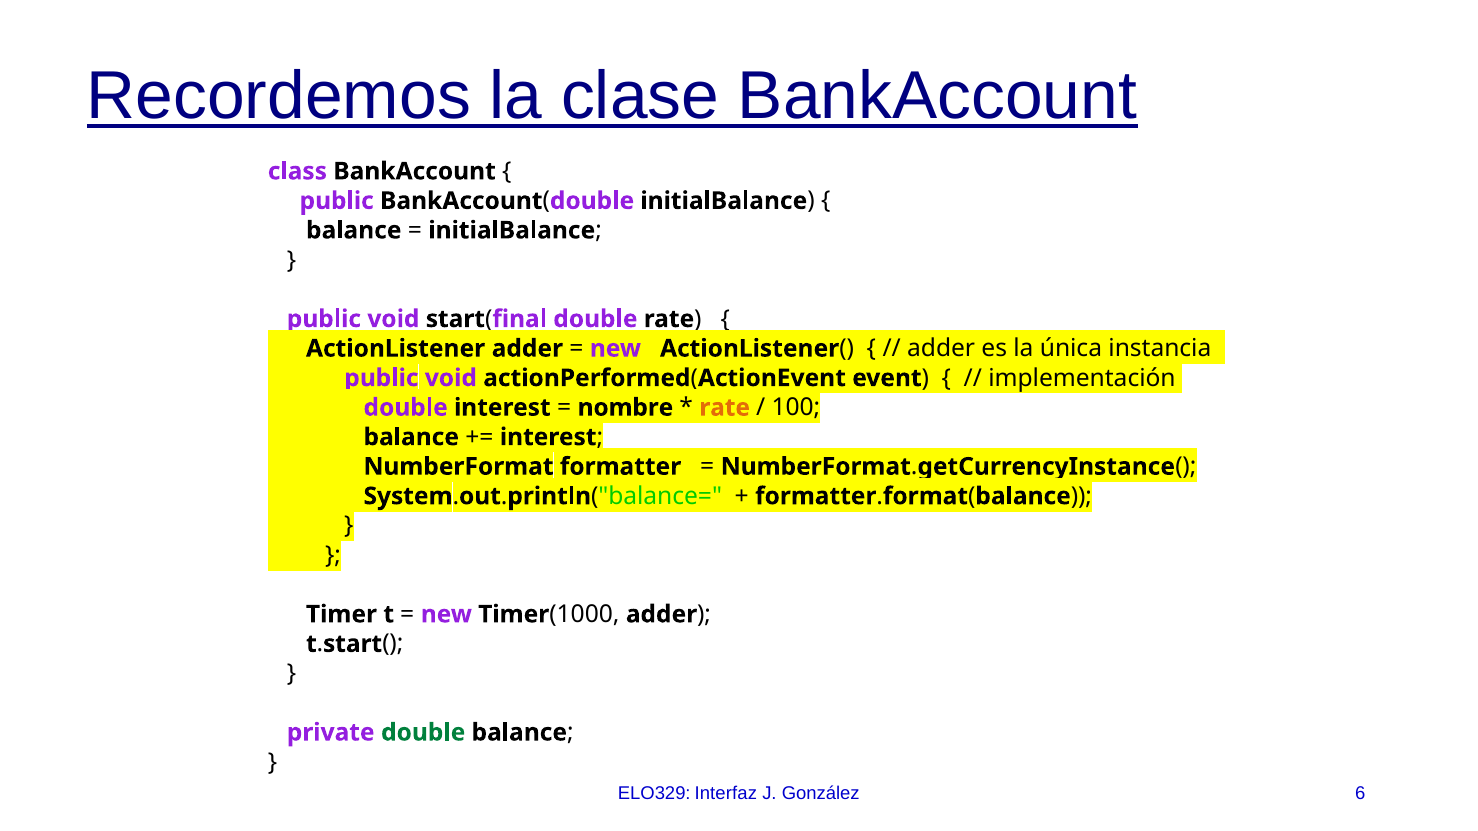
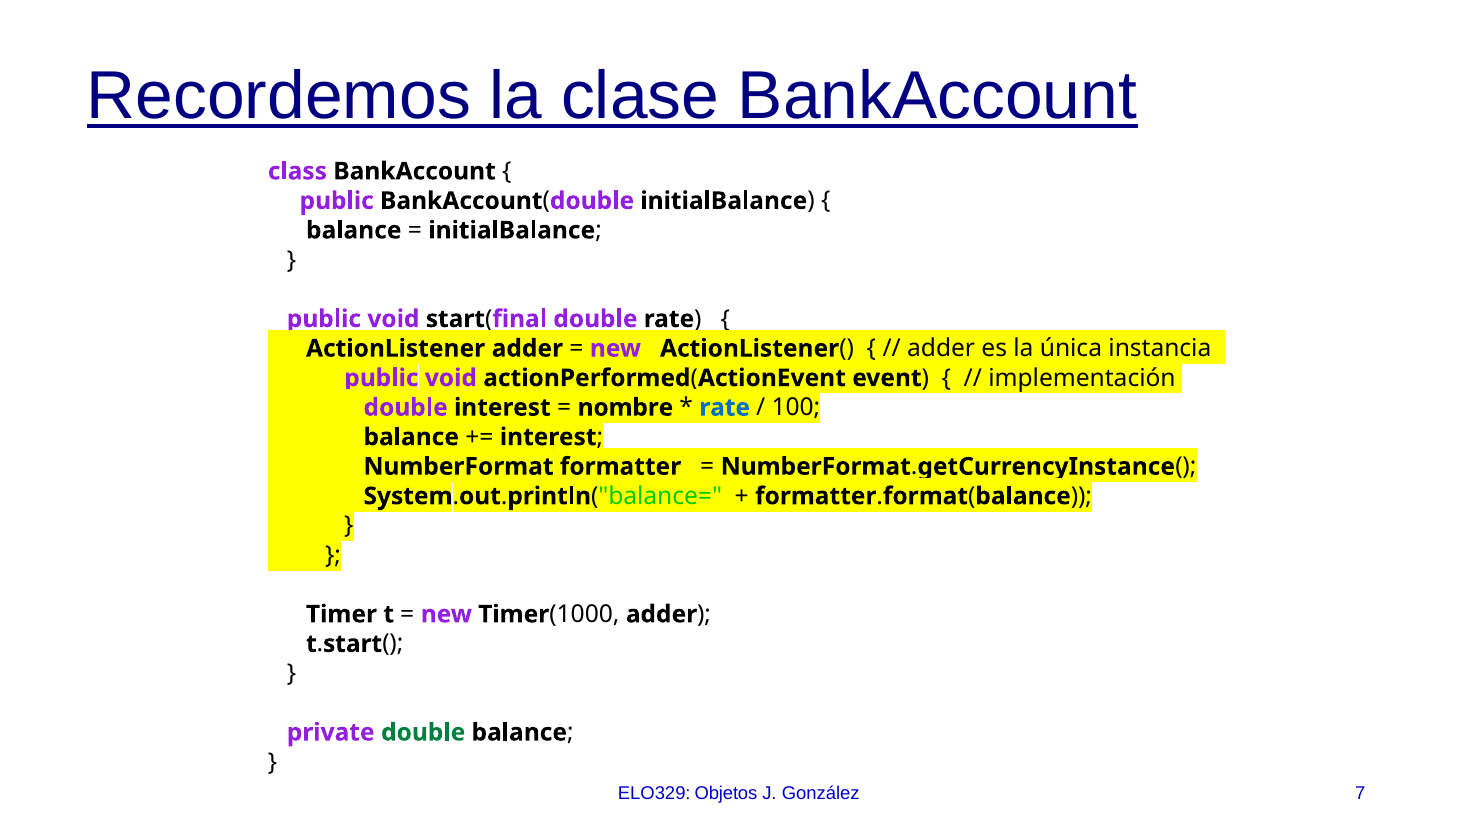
rate at (725, 408) colour: orange -> blue
Interfaz: Interfaz -> Objetos
6: 6 -> 7
